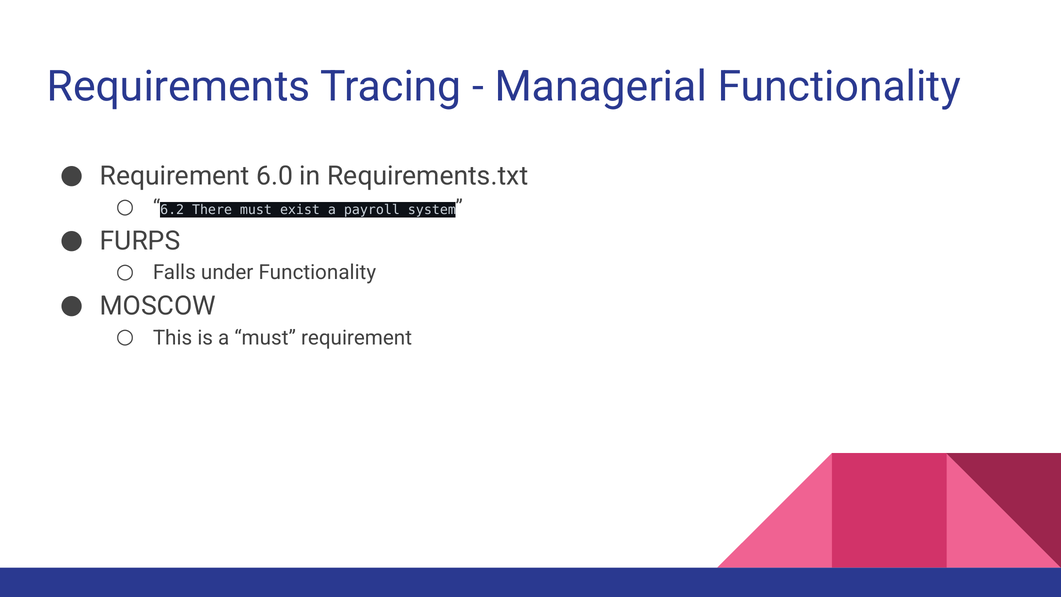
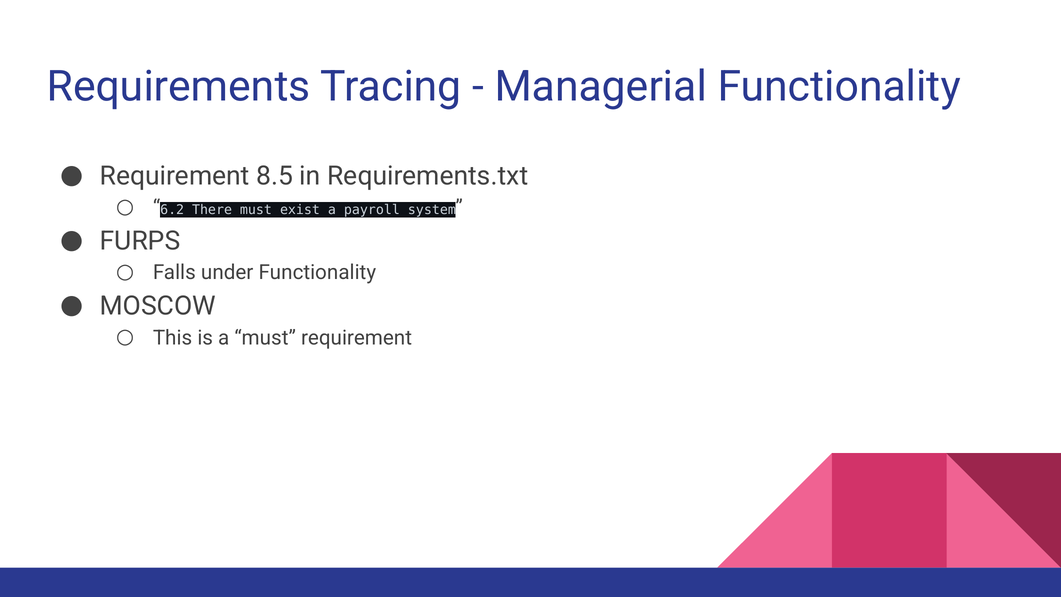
6.0: 6.0 -> 8.5
